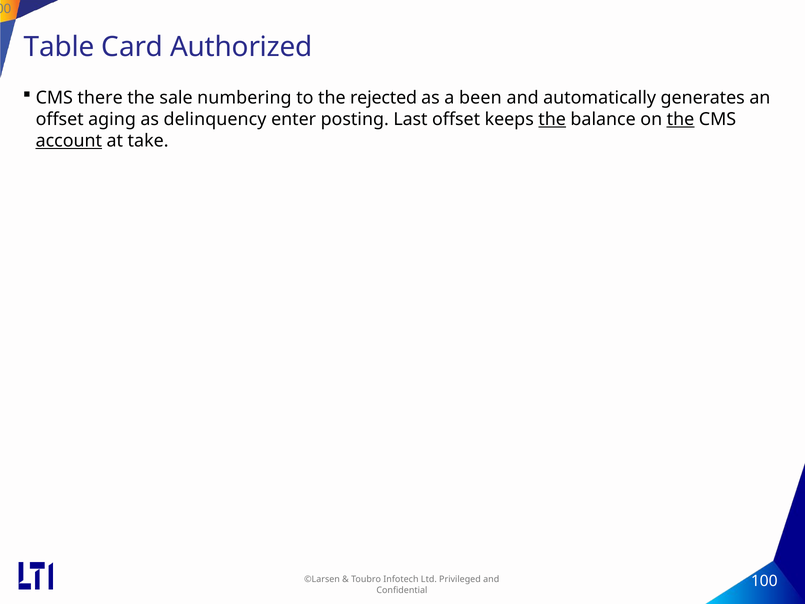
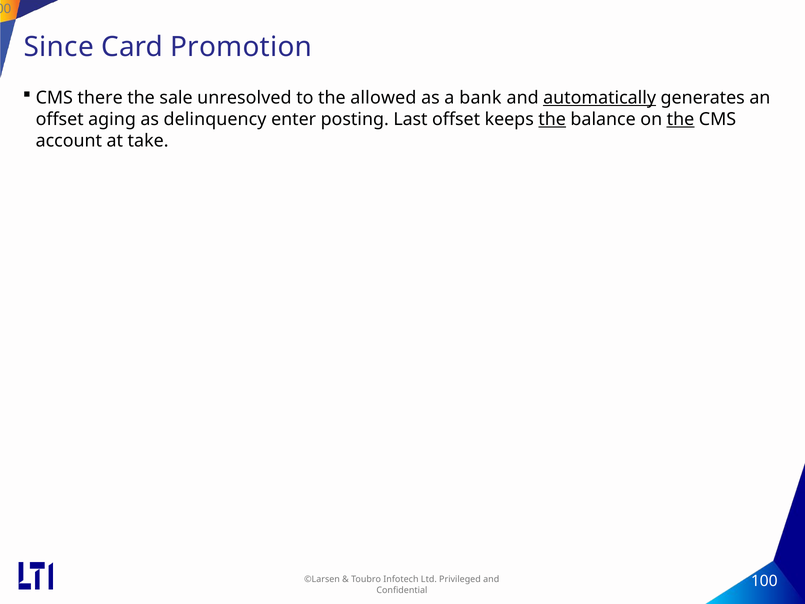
Table: Table -> Since
Authorized: Authorized -> Promotion
numbering: numbering -> unresolved
rejected: rejected -> allowed
been: been -> bank
automatically underline: none -> present
account underline: present -> none
